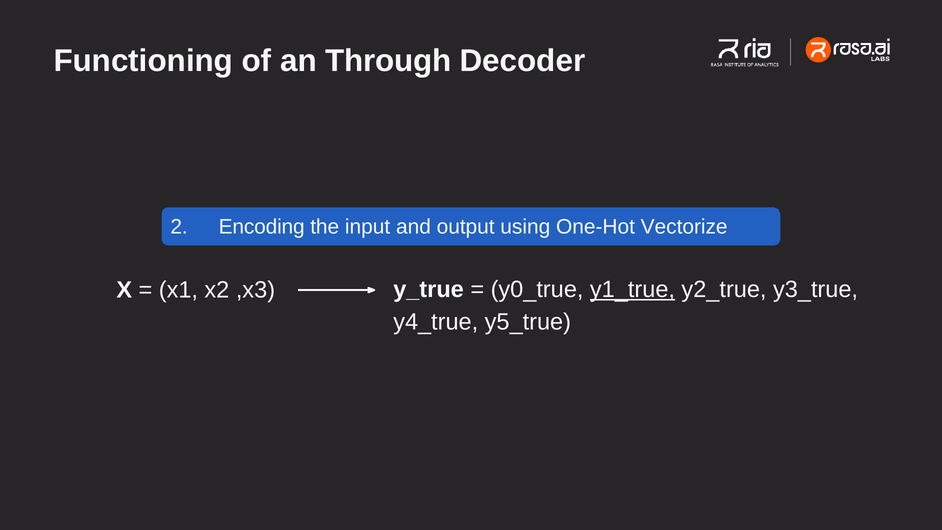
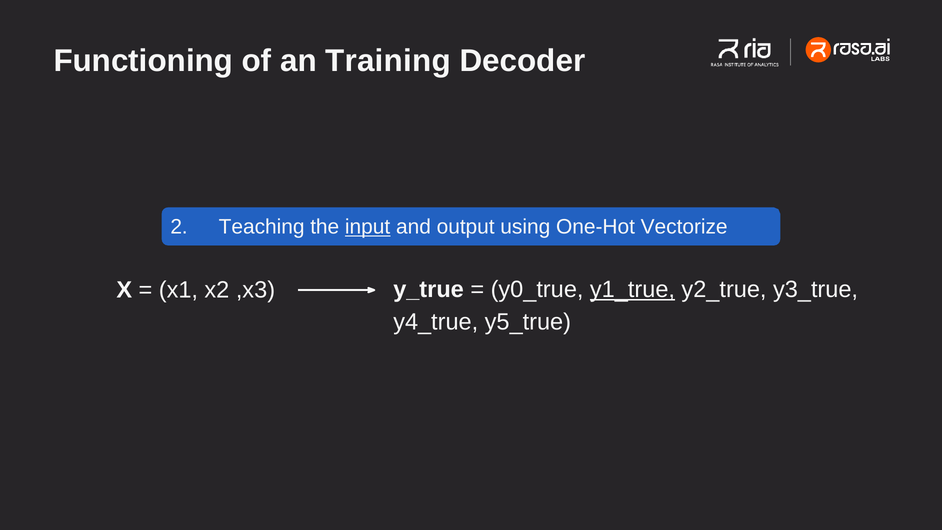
Through: Through -> Training
Encoding: Encoding -> Teaching
input underline: none -> present
